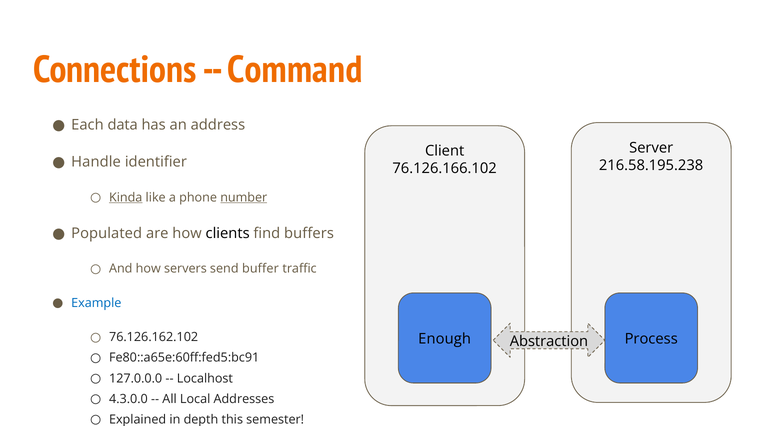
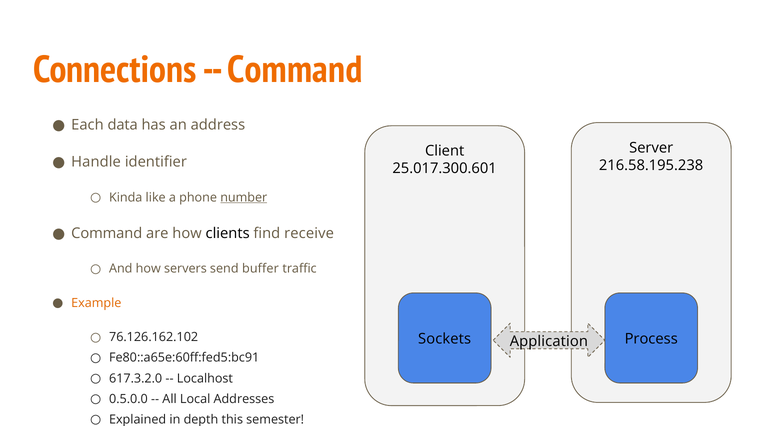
76.126.166.102: 76.126.166.102 -> 25.017.300.601
Kinda underline: present -> none
Populated at (107, 233): Populated -> Command
buffers: buffers -> receive
Example colour: blue -> orange
Enough at (445, 339): Enough -> Sockets
Abstraction: Abstraction -> Application
127.0.0.0: 127.0.0.0 -> 617.3.2.0
4.3.0.0: 4.3.0.0 -> 0.5.0.0
